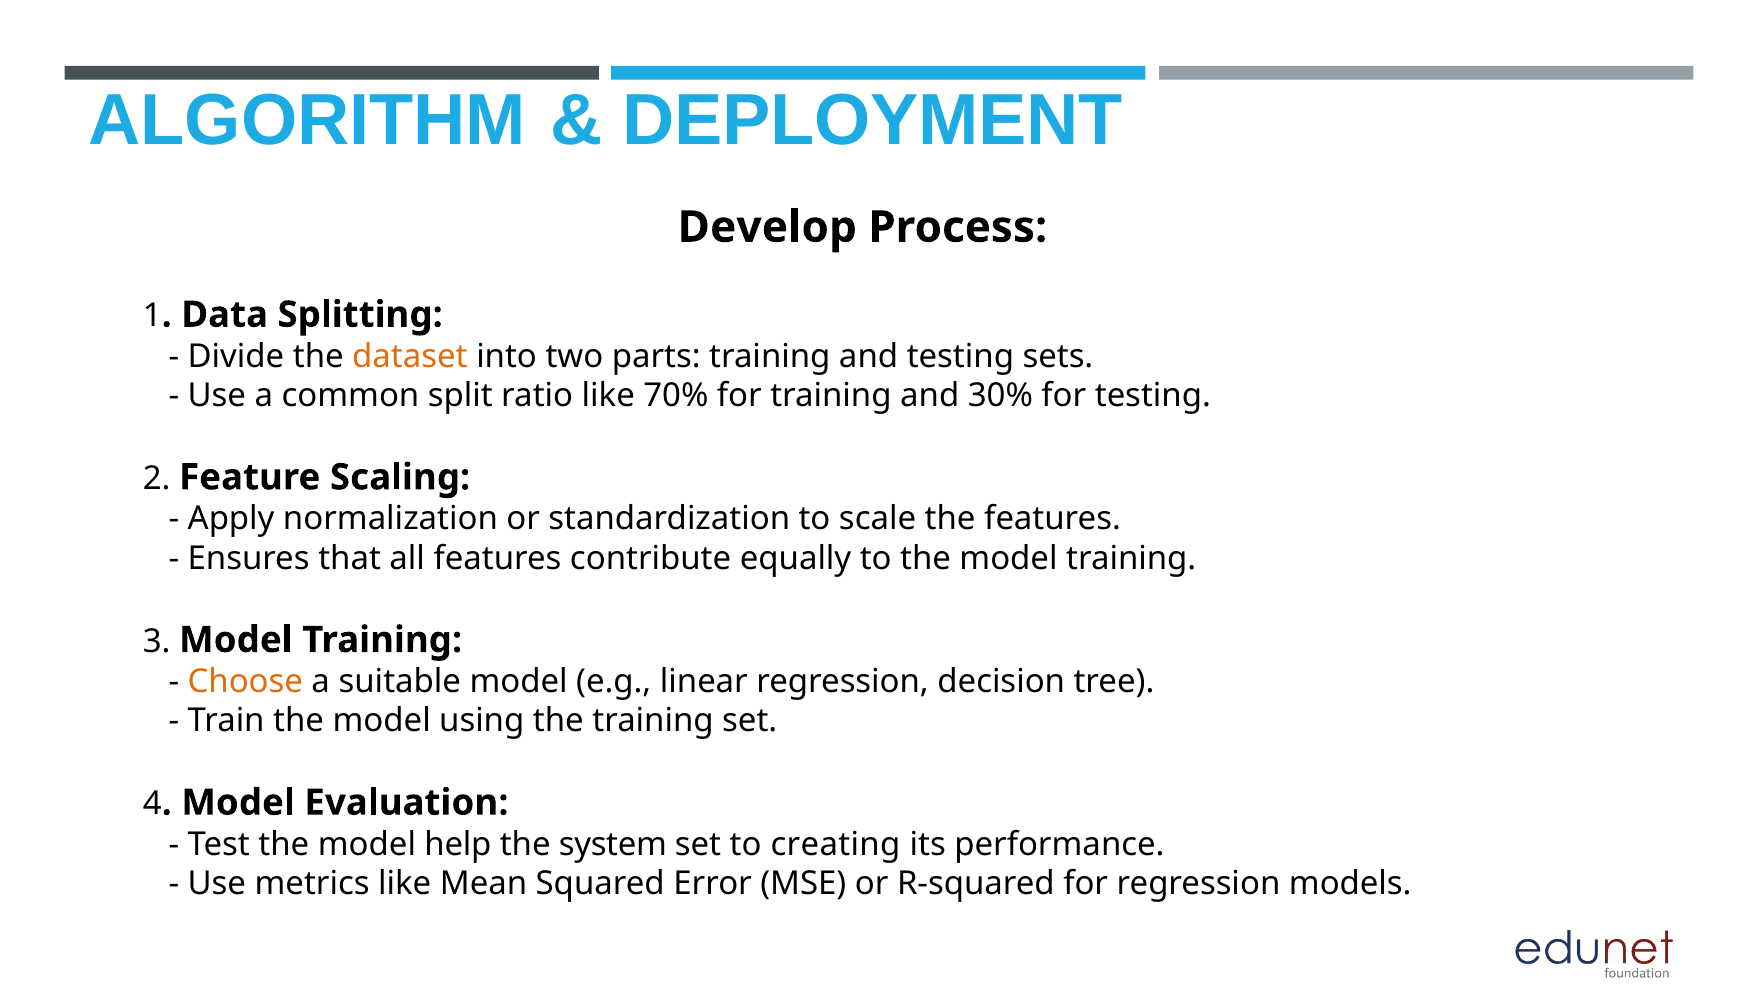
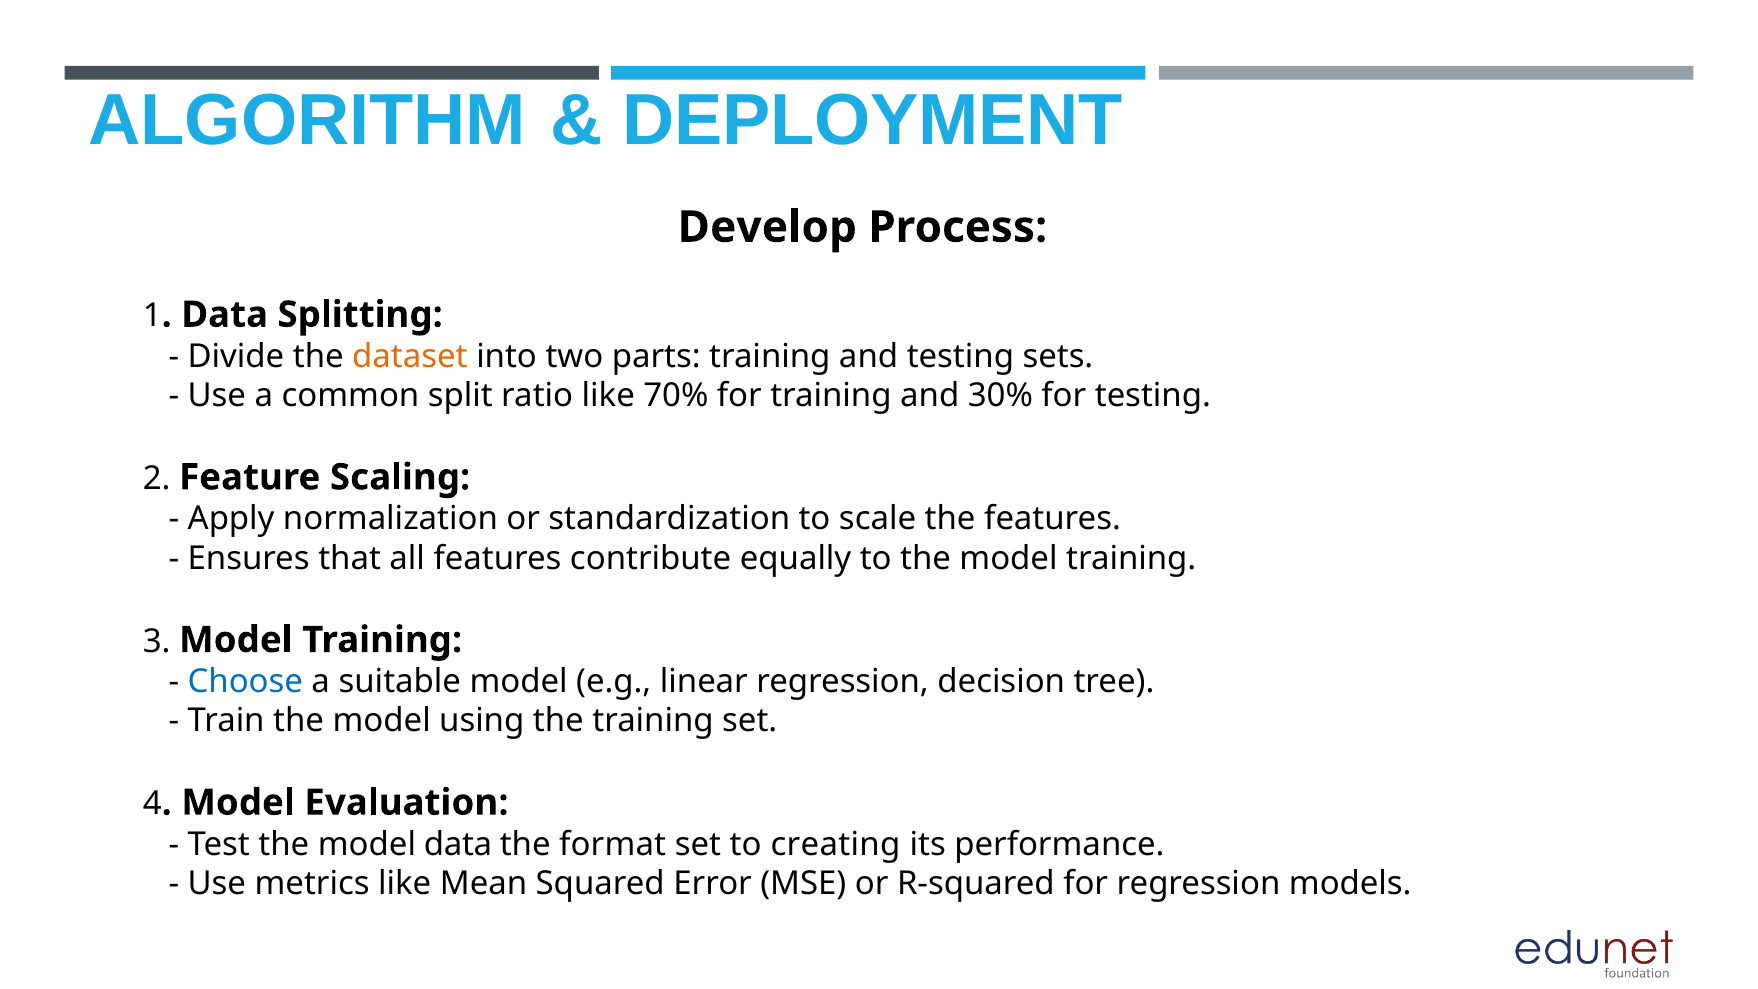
Choose colour: orange -> blue
model help: help -> data
system: system -> format
